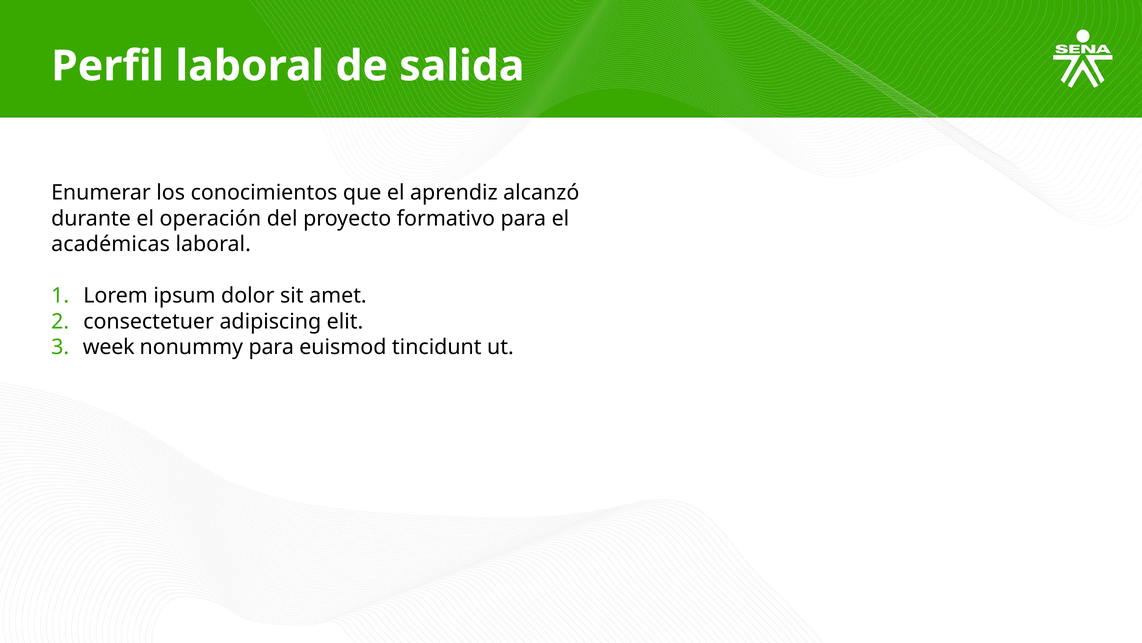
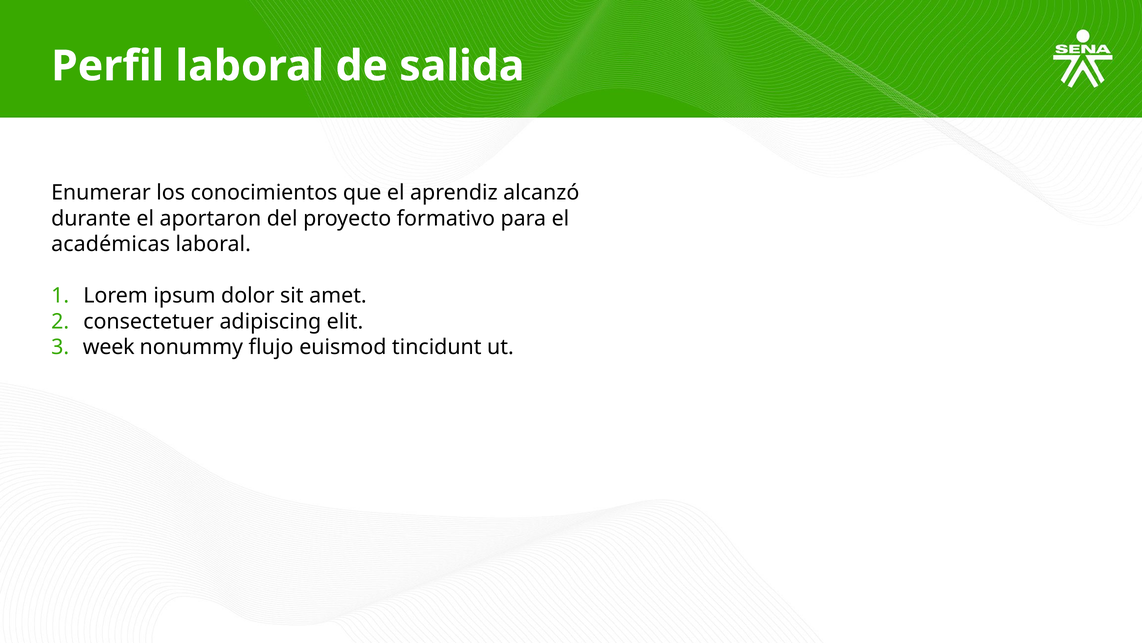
operación: operación -> aportaron
nonummy para: para -> flujo
